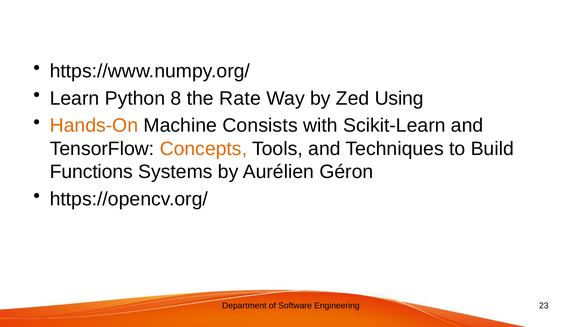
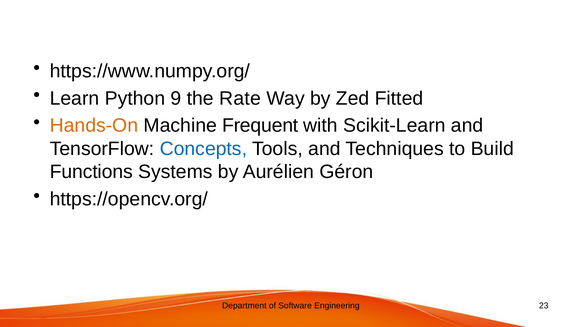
8: 8 -> 9
Using: Using -> Fitted
Consists: Consists -> Frequent
Concepts colour: orange -> blue
